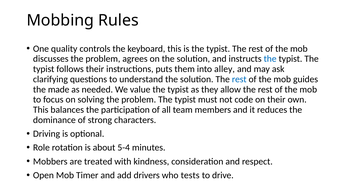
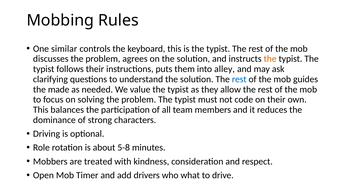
quality: quality -> similar
the at (270, 59) colour: blue -> orange
5-4: 5-4 -> 5-8
tests: tests -> what
